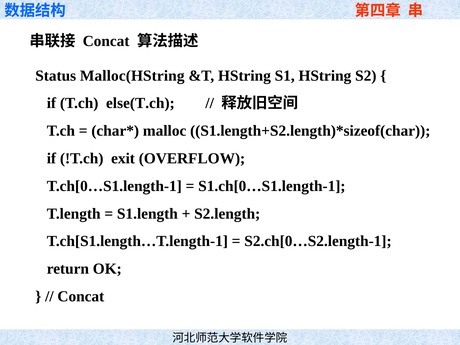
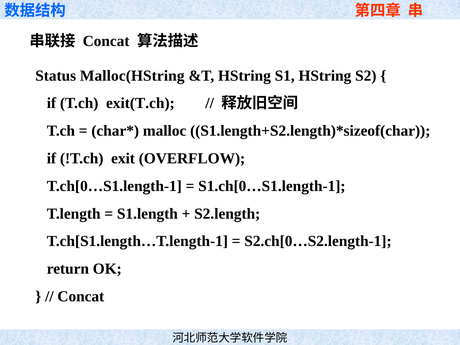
else(T.ch: else(T.ch -> exit(T.ch
